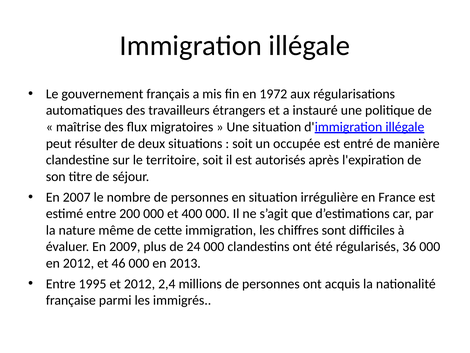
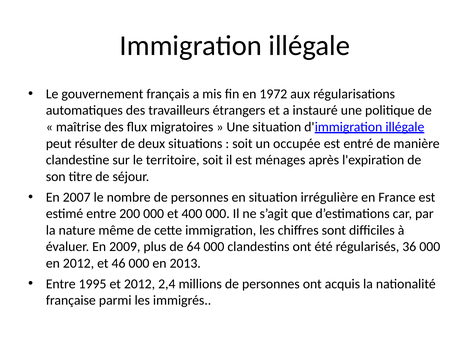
autorisés: autorisés -> ménages
24: 24 -> 64
